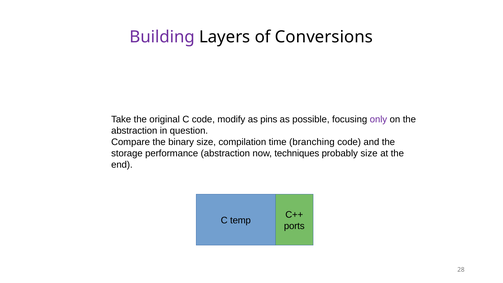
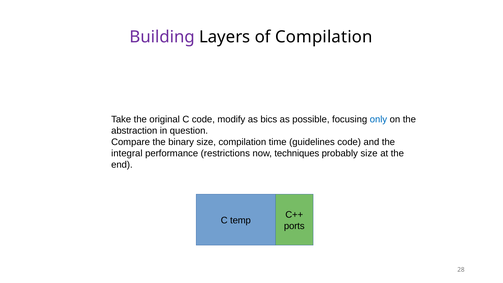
of Conversions: Conversions -> Compilation
pins: pins -> bics
only colour: purple -> blue
branching: branching -> guidelines
storage: storage -> integral
performance abstraction: abstraction -> restrictions
